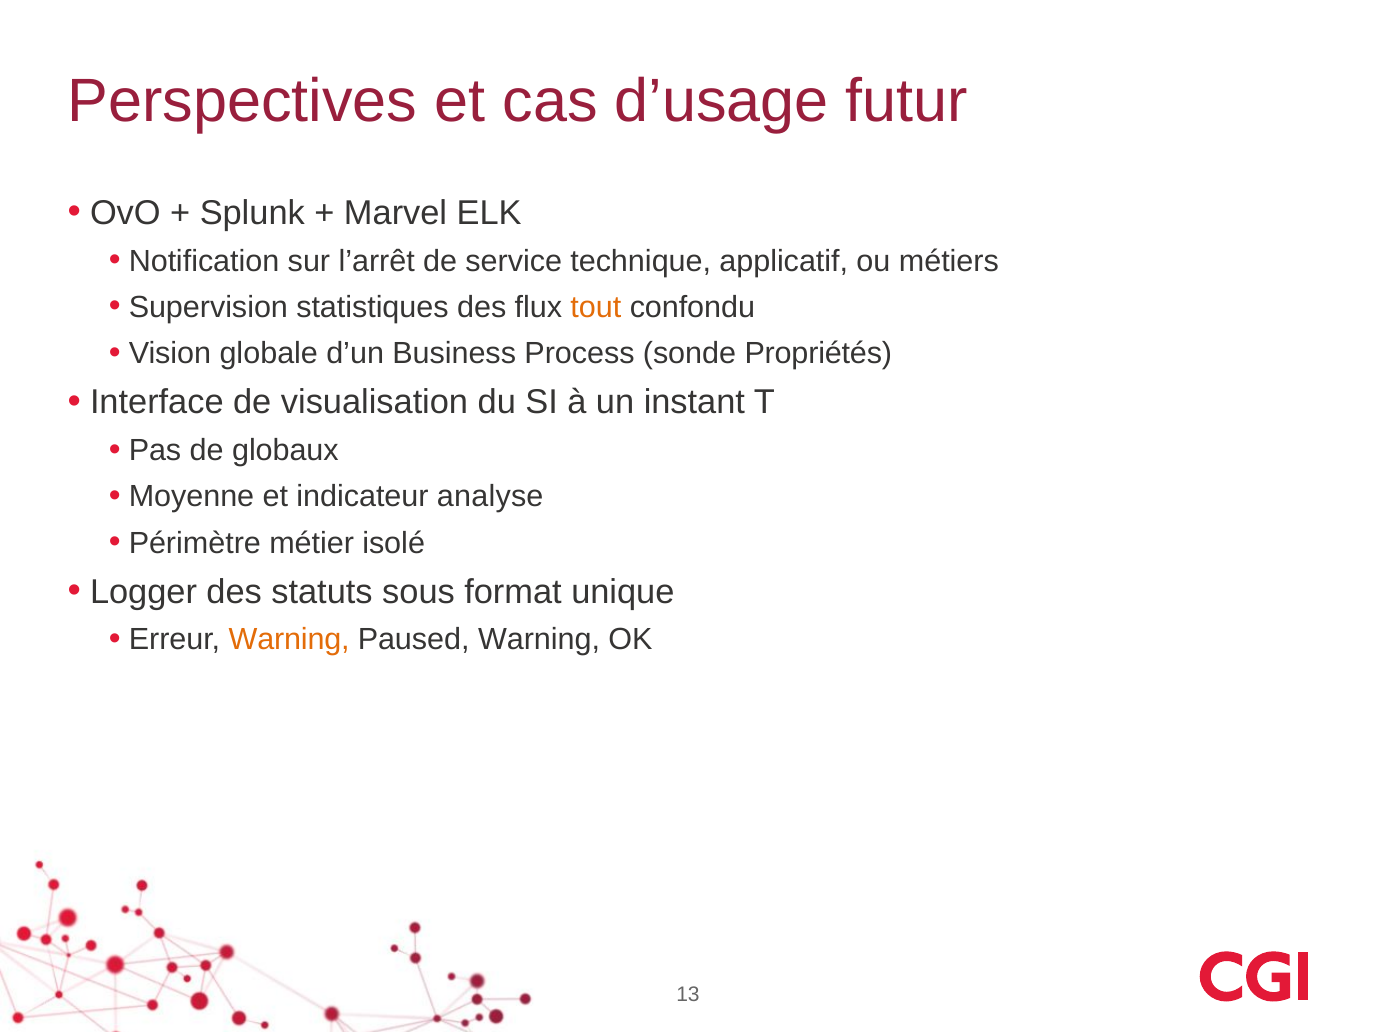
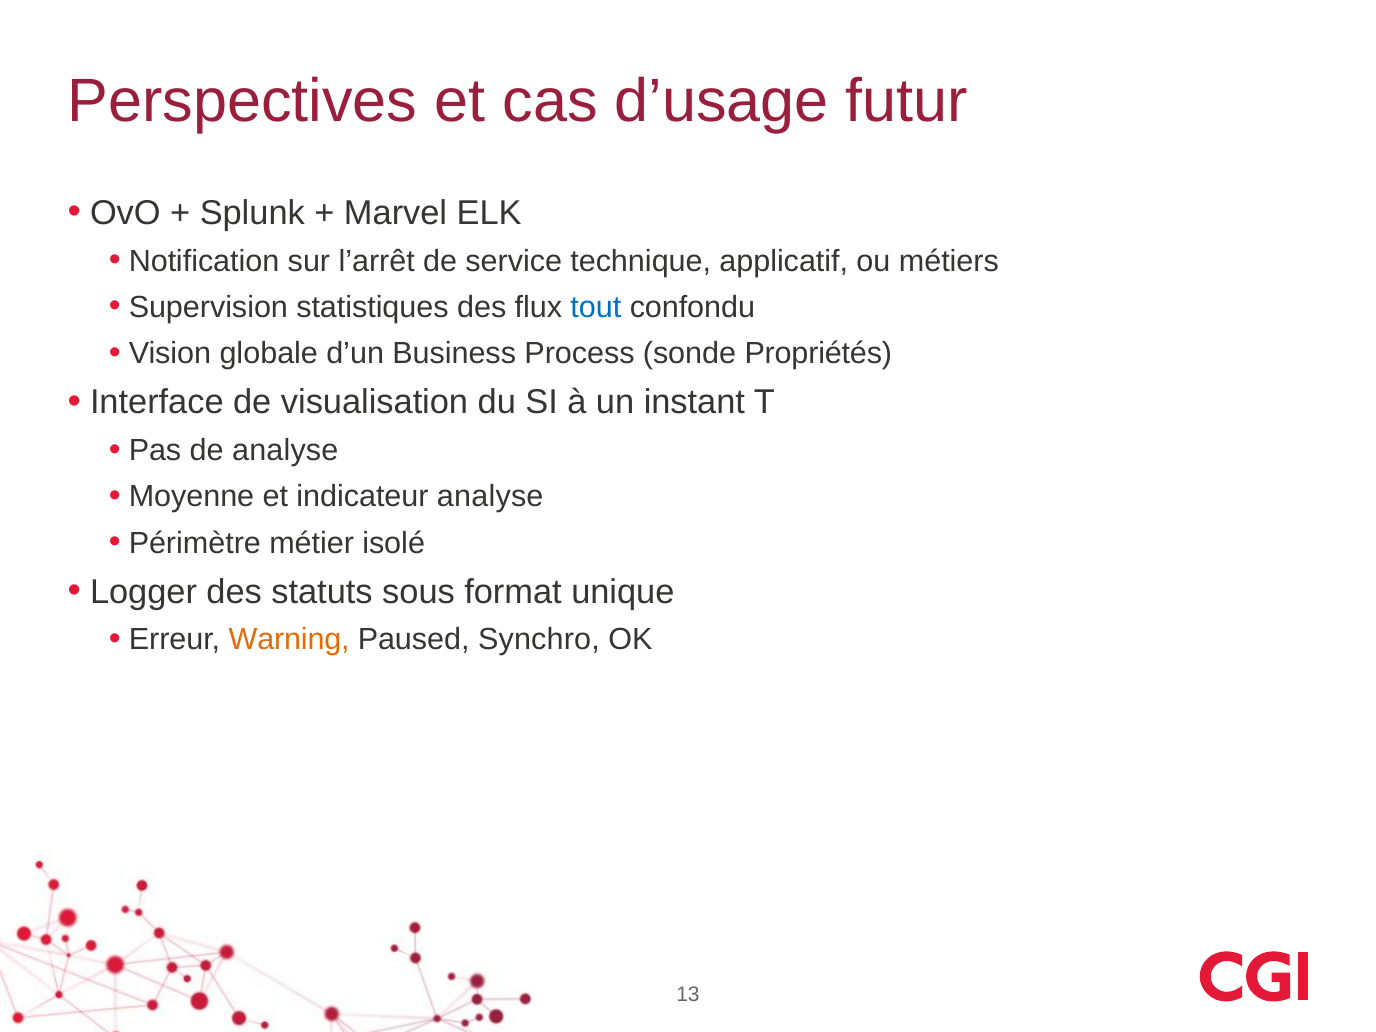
tout colour: orange -> blue
de globaux: globaux -> analyse
Paused Warning: Warning -> Synchro
